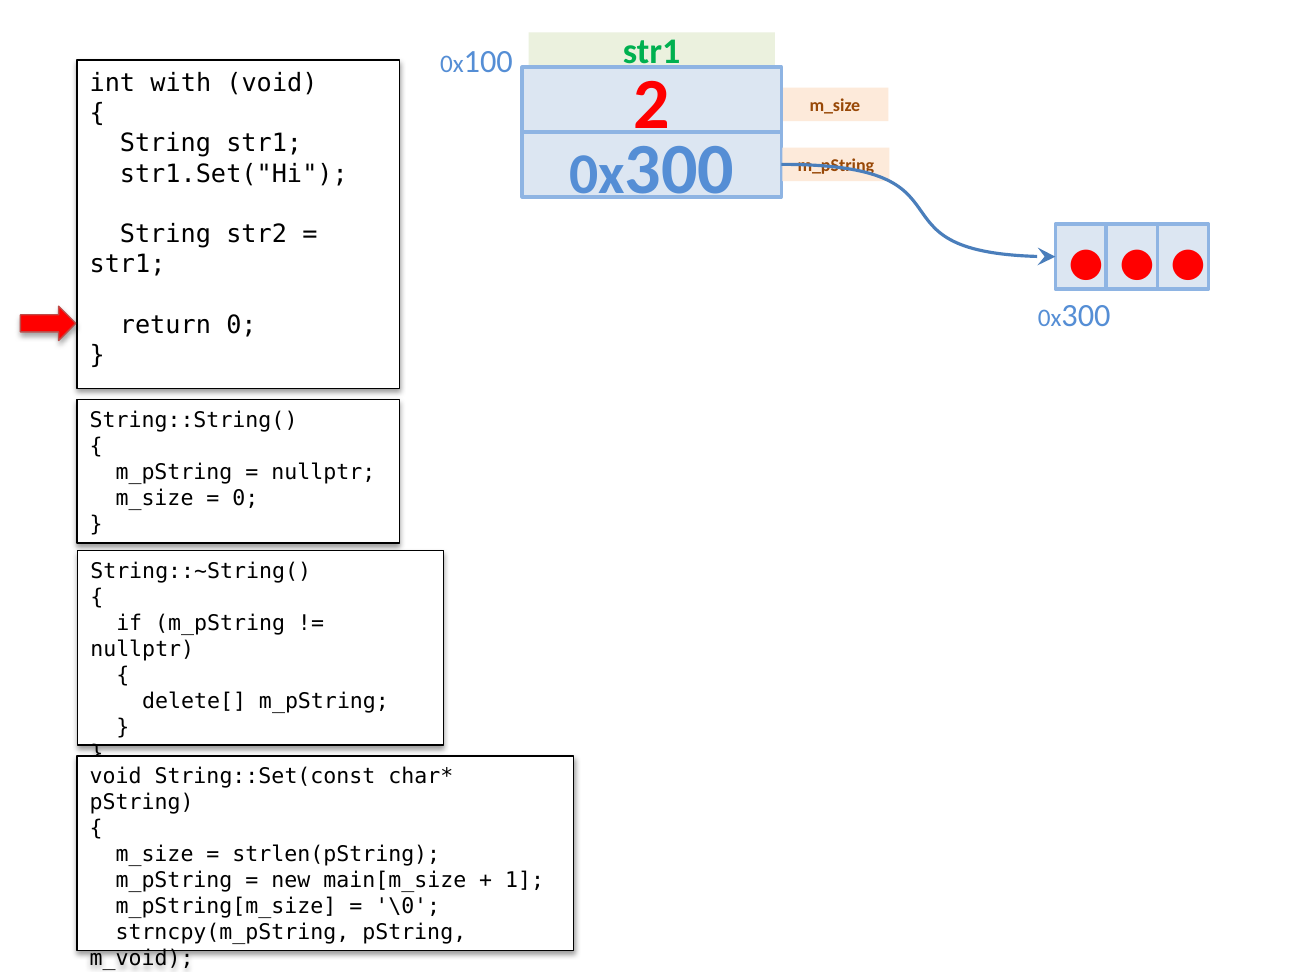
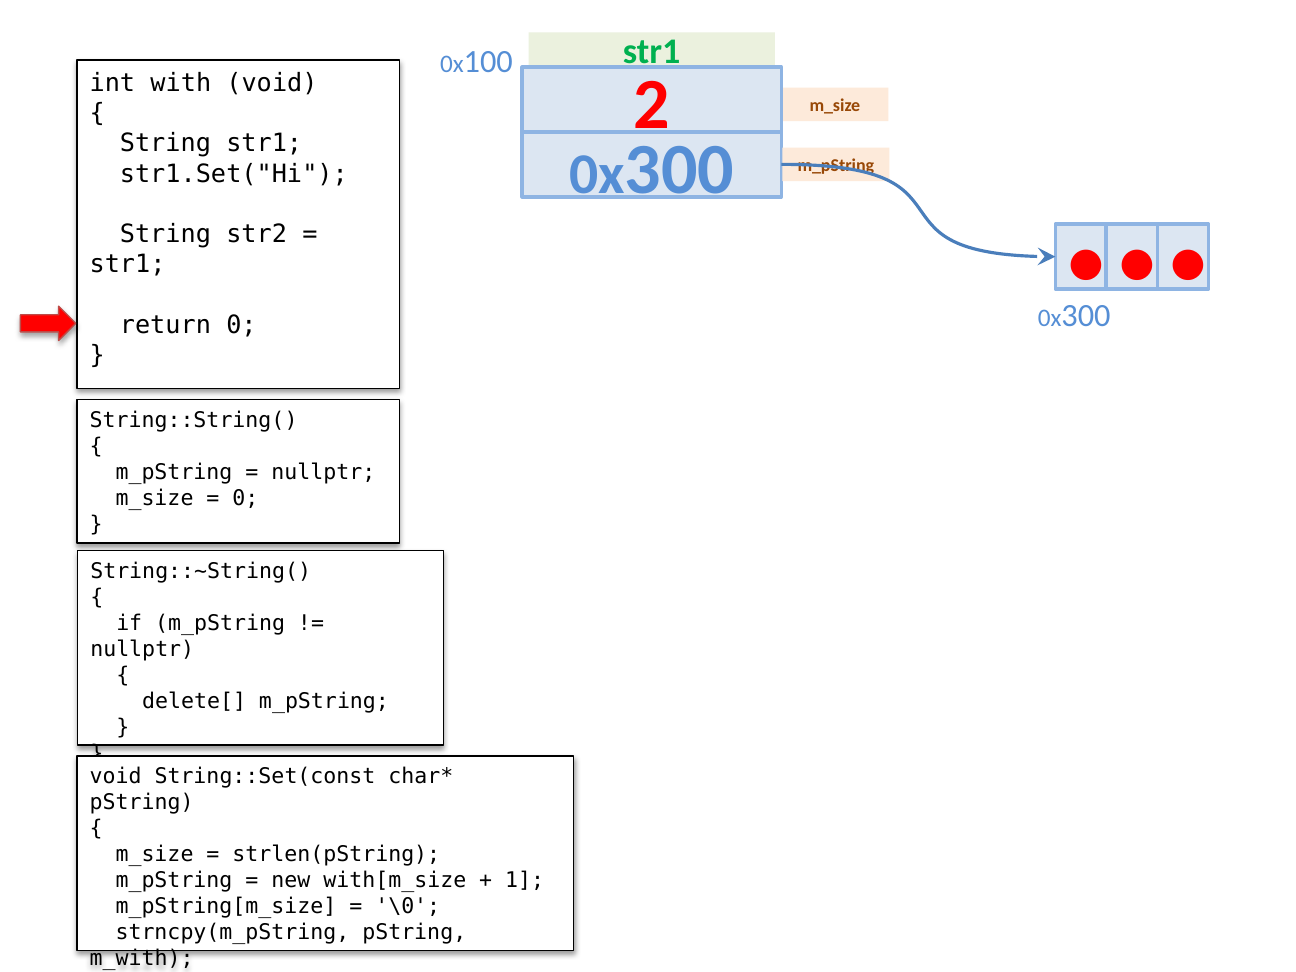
main[m_size: main[m_size -> with[m_size
m_void: m_void -> m_with
